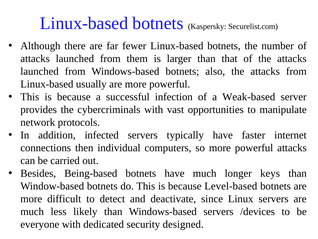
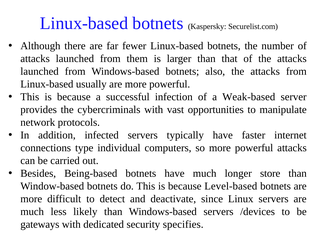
then: then -> type
keys: keys -> store
everyone: everyone -> gateways
designed: designed -> specifies
